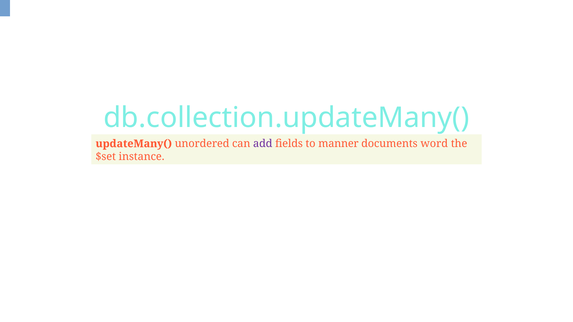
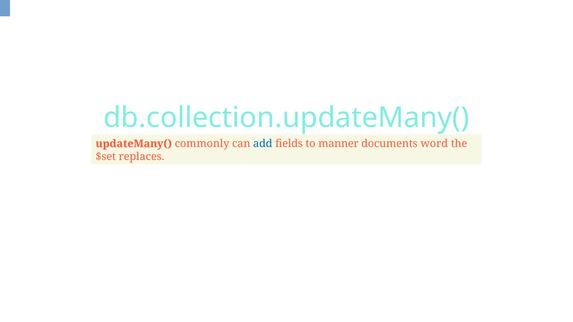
unordered: unordered -> commonly
add colour: purple -> blue
instance: instance -> replaces
